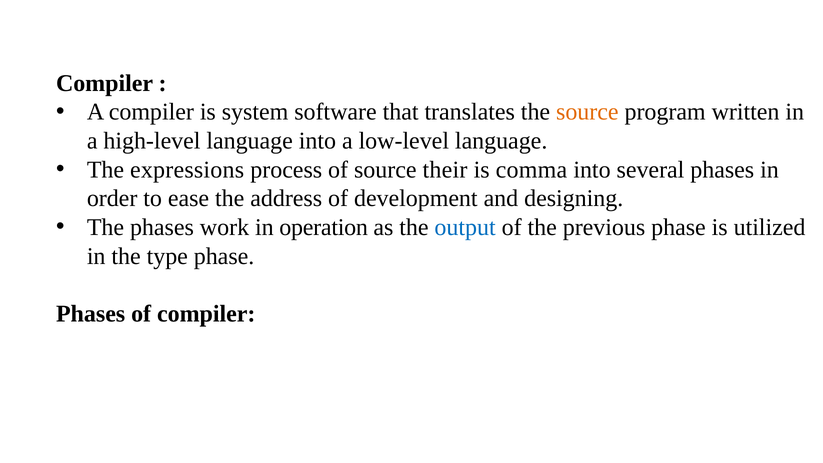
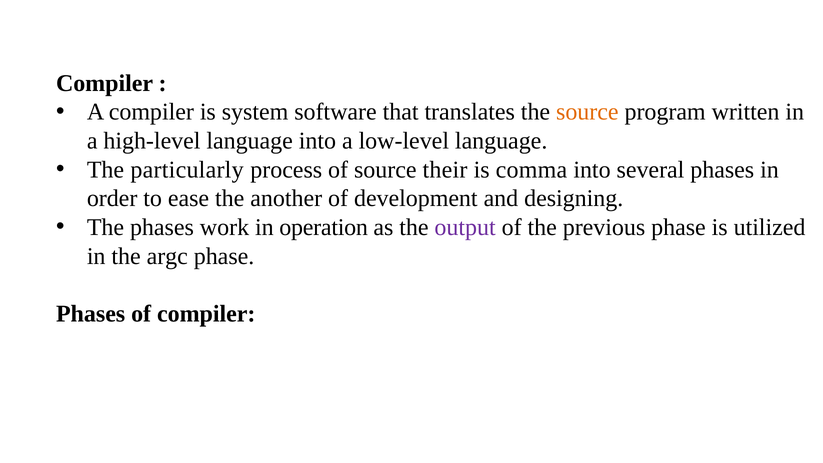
expressions: expressions -> particularly
address: address -> another
output colour: blue -> purple
type: type -> argc
